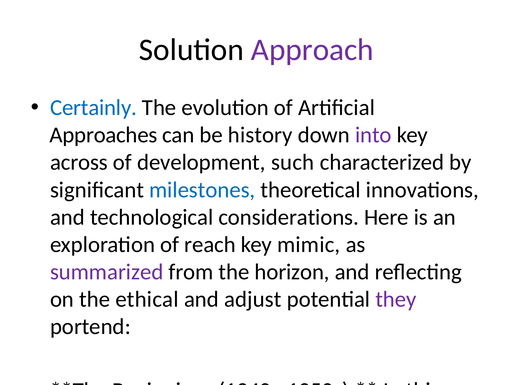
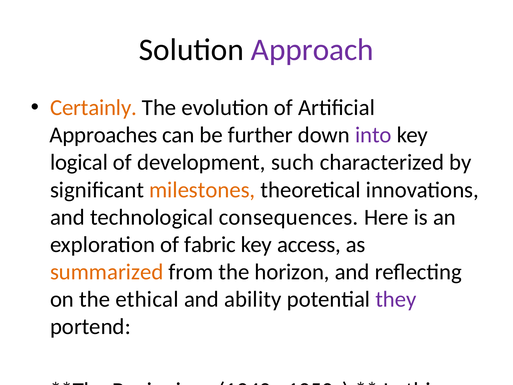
Certainly colour: blue -> orange
history: history -> further
across at (79, 162): across -> logical
milestones colour: blue -> orange
technological considerations: considerations -> consequences
reach: reach -> fabric
key mimic: mimic -> access
summarized colour: purple -> orange
and adjust: adjust -> ability
